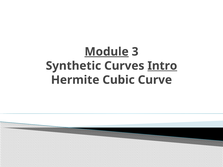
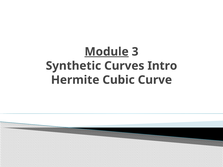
Intro underline: present -> none
